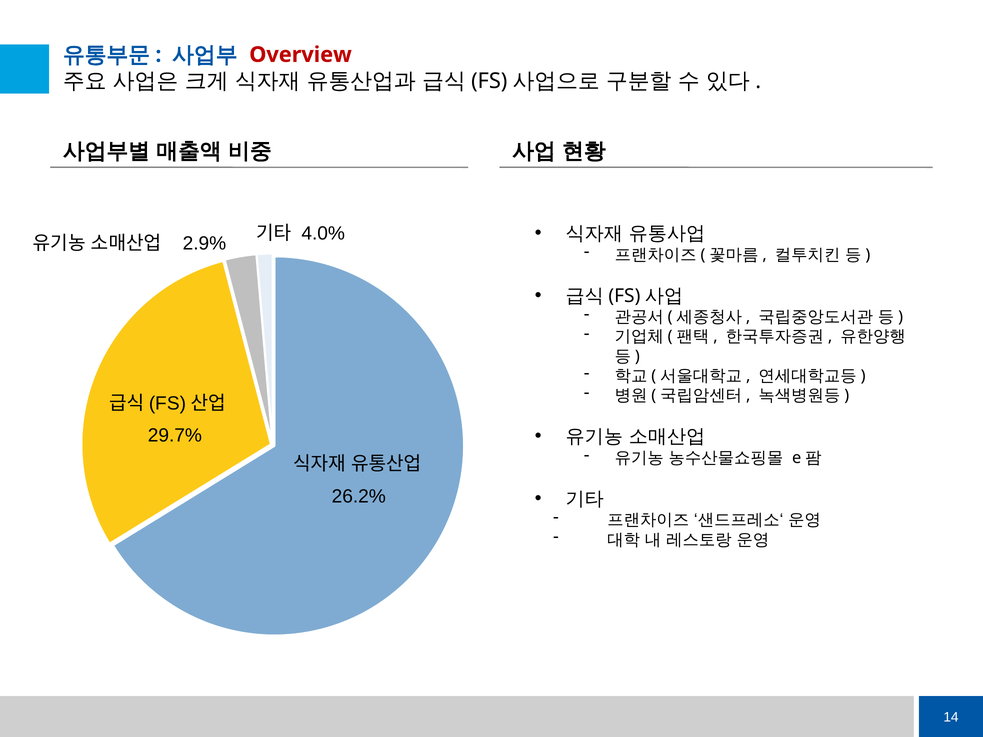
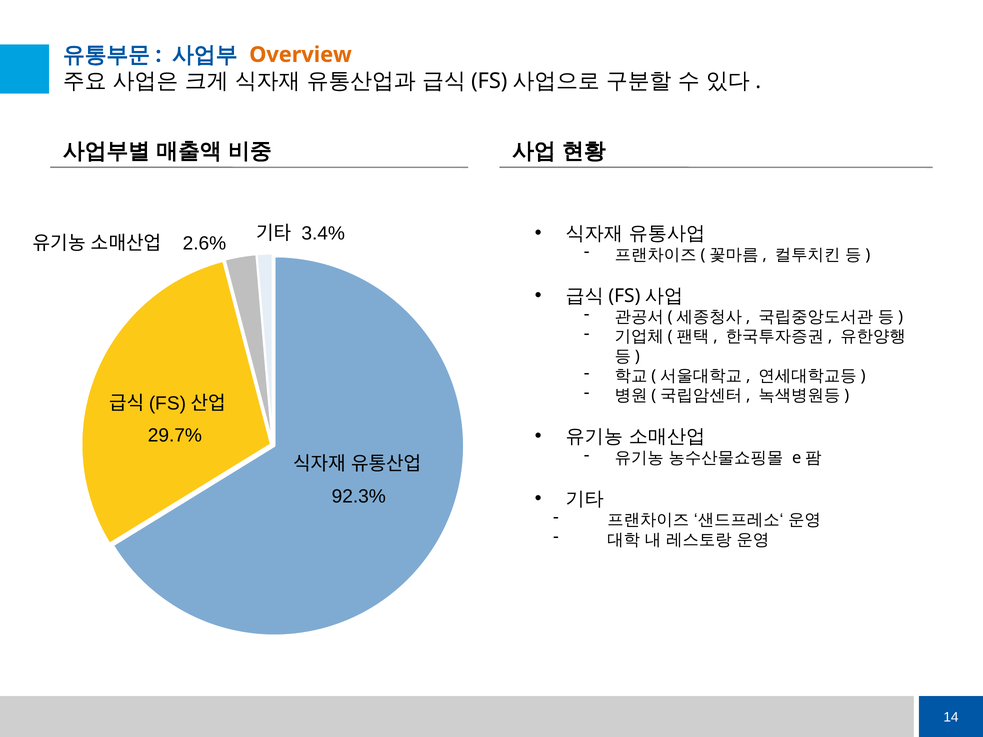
Overview colour: red -> orange
4.0%: 4.0% -> 3.4%
2.9%: 2.9% -> 2.6%
26.2%: 26.2% -> 92.3%
